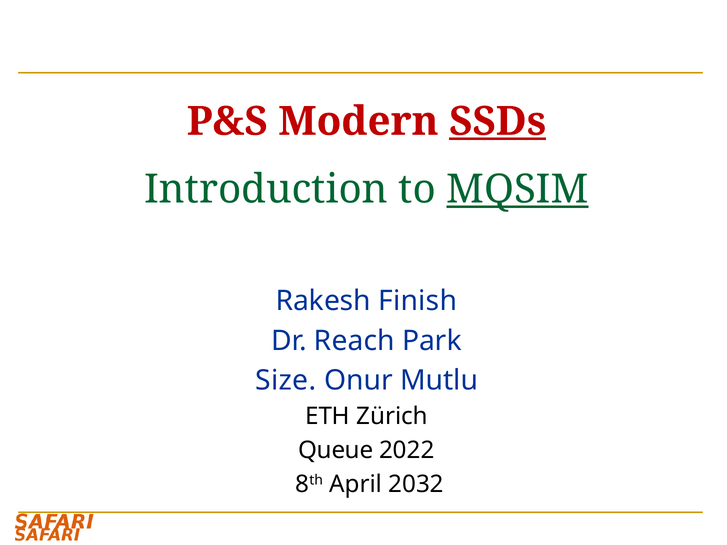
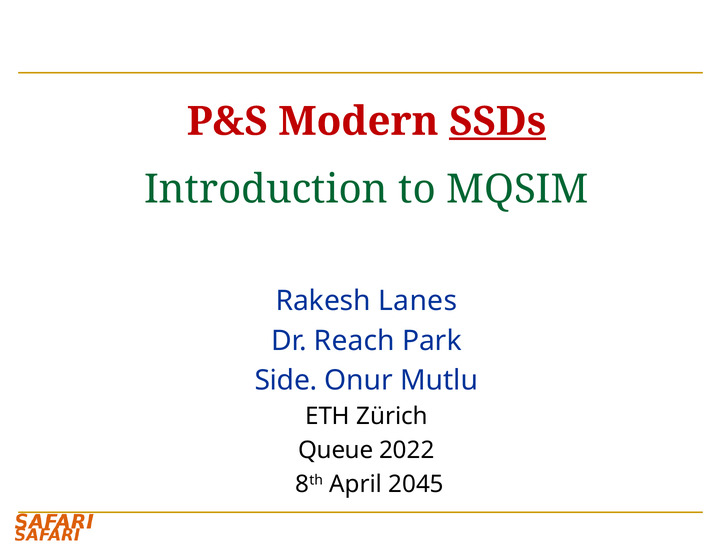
MQSIM underline: present -> none
Finish: Finish -> Lanes
Size: Size -> Side
2032: 2032 -> 2045
